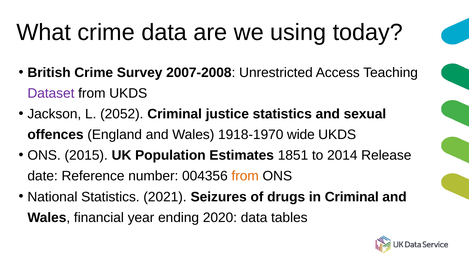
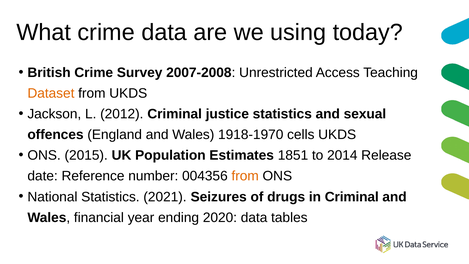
Dataset colour: purple -> orange
2052: 2052 -> 2012
wide: wide -> cells
